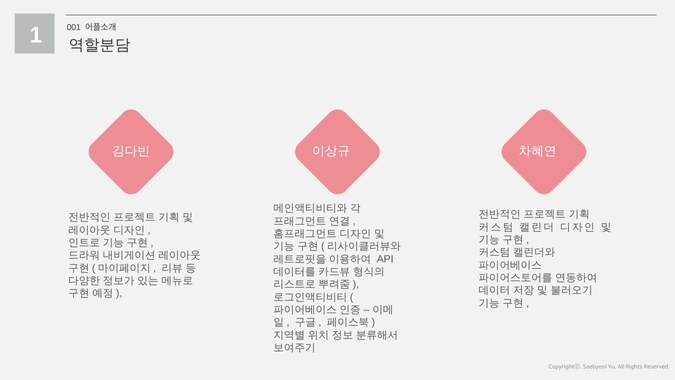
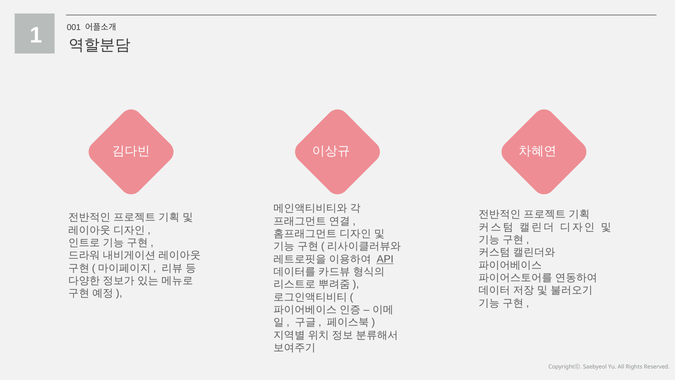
API underline: none -> present
